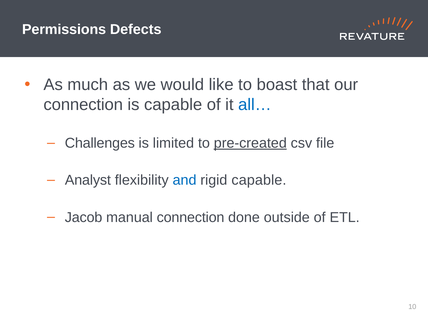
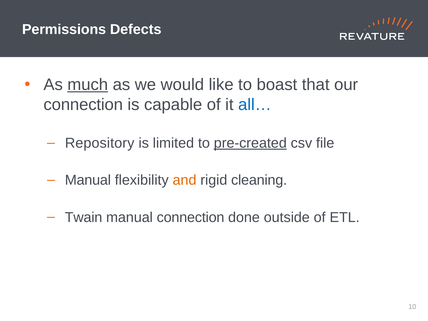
much underline: none -> present
Challenges: Challenges -> Repository
Analyst at (88, 180): Analyst -> Manual
and colour: blue -> orange
rigid capable: capable -> cleaning
Jacob: Jacob -> Twain
